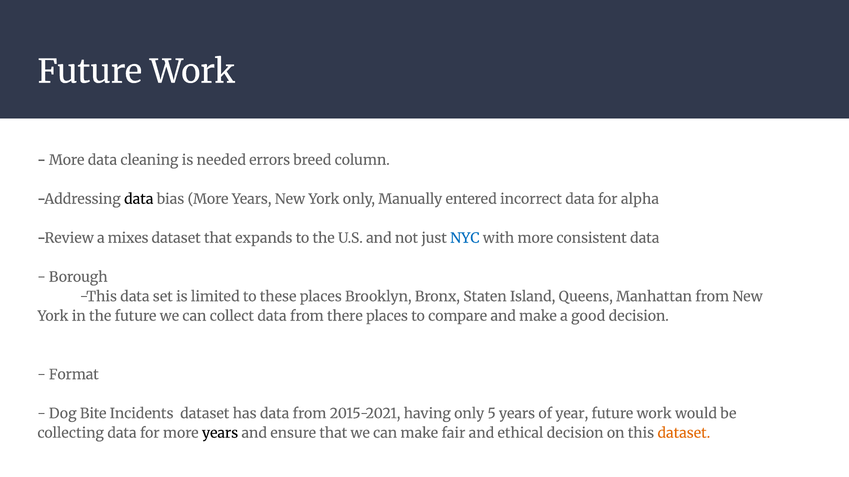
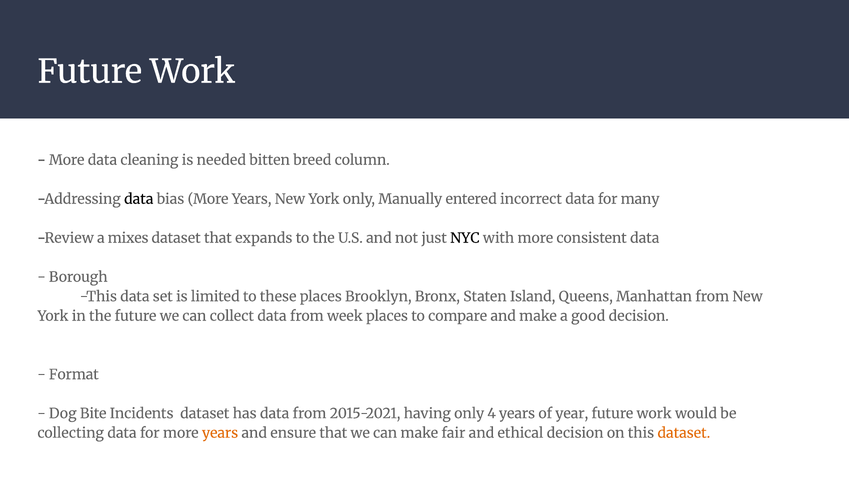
errors: errors -> bitten
alpha: alpha -> many
NYC colour: blue -> black
there: there -> week
5: 5 -> 4
years at (220, 434) colour: black -> orange
